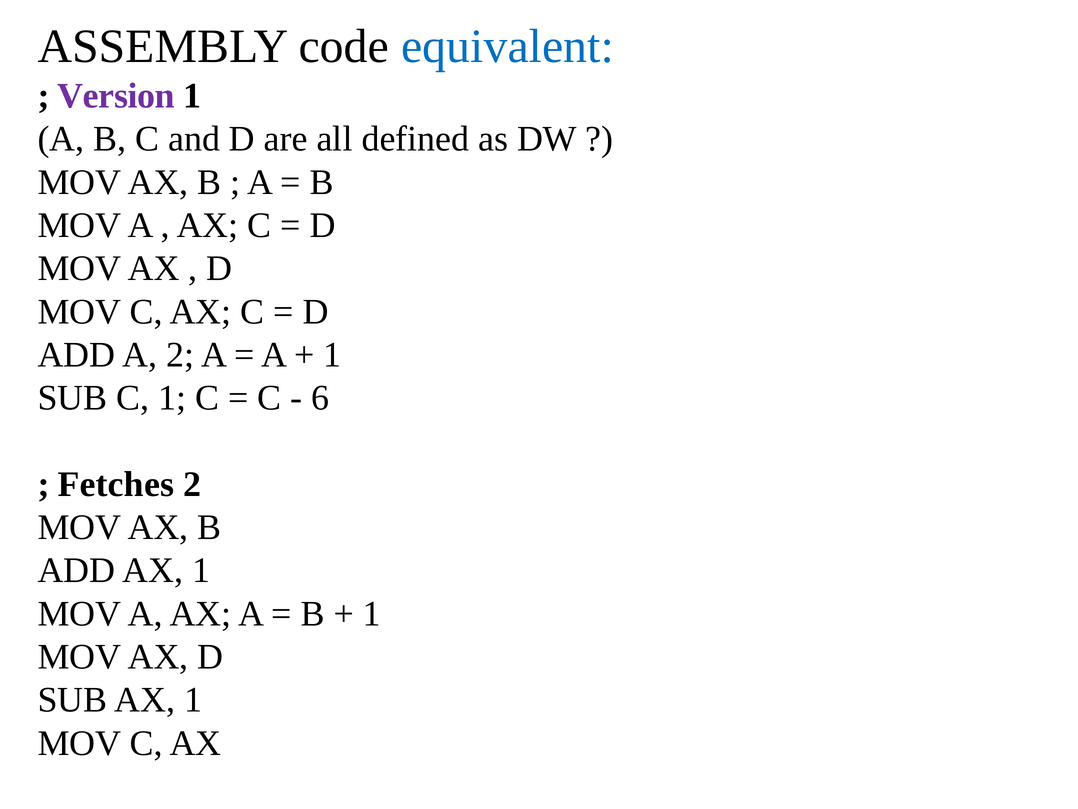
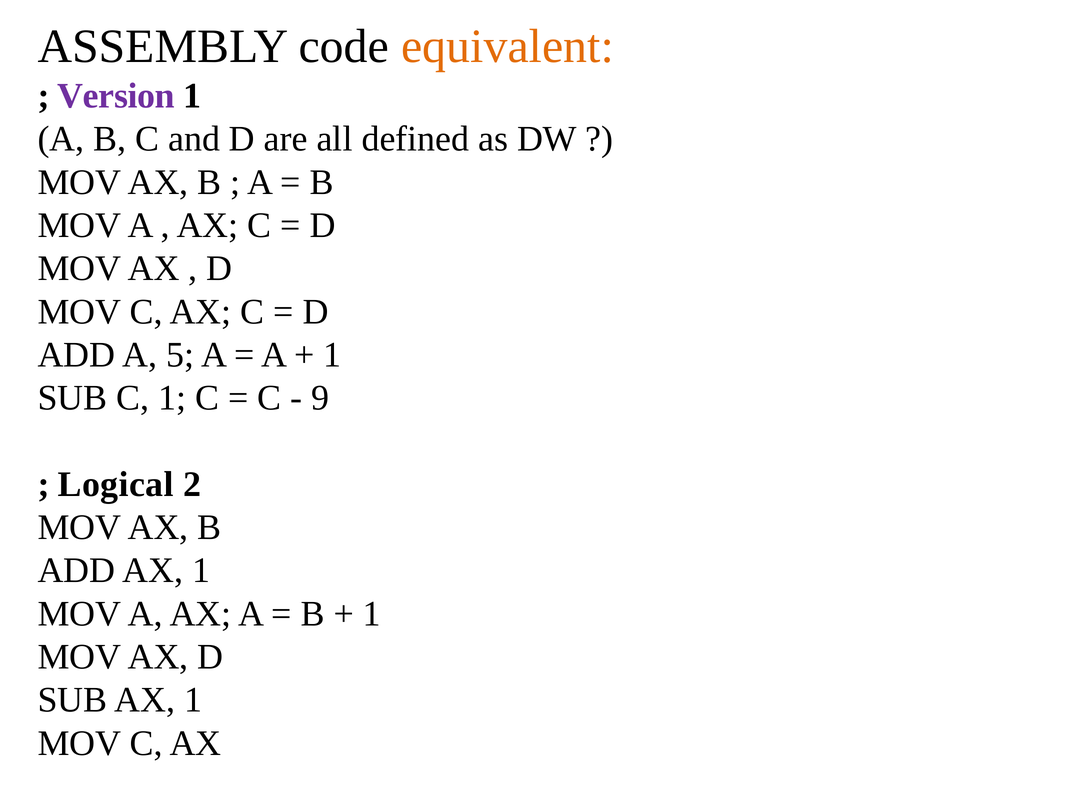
equivalent colour: blue -> orange
A 2: 2 -> 5
6: 6 -> 9
Fetches: Fetches -> Logical
